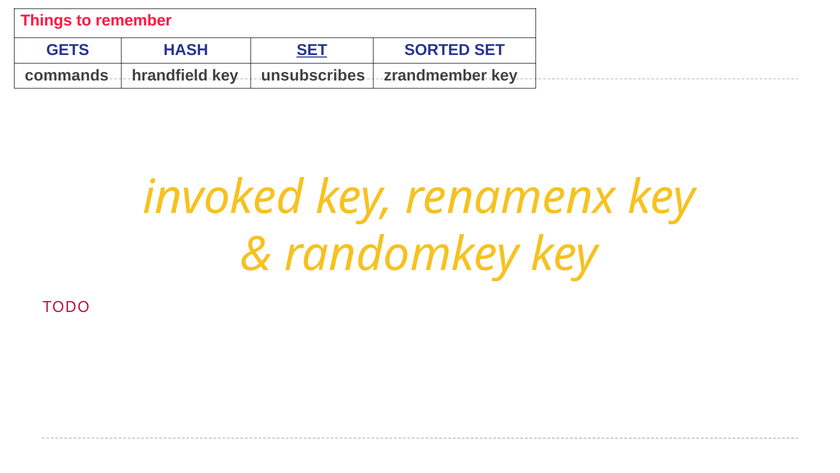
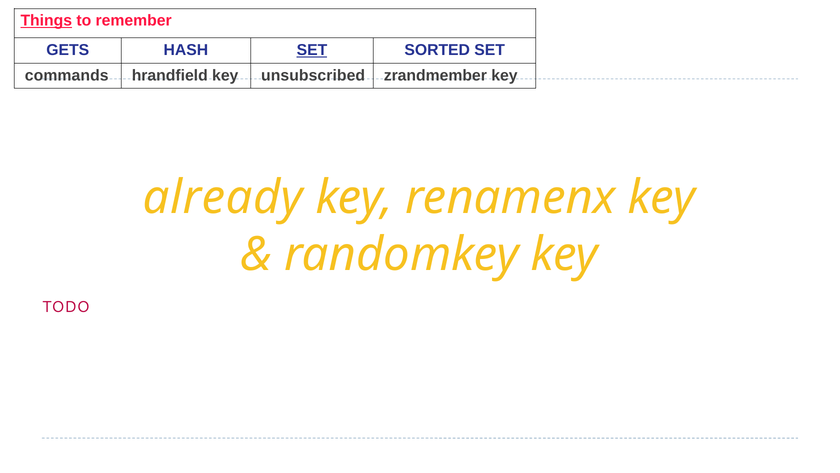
Things underline: none -> present
unsubscribes: unsubscribes -> unsubscribed
invoked: invoked -> already
